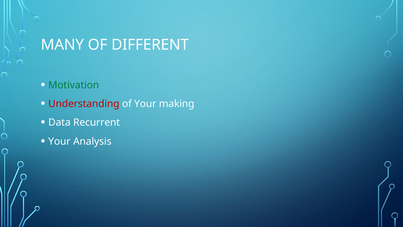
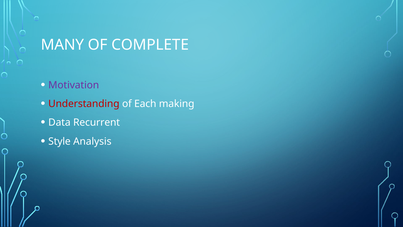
DIFFERENT: DIFFERENT -> COMPLETE
Motivation colour: green -> purple
of Your: Your -> Each
Your at (59, 141): Your -> Style
